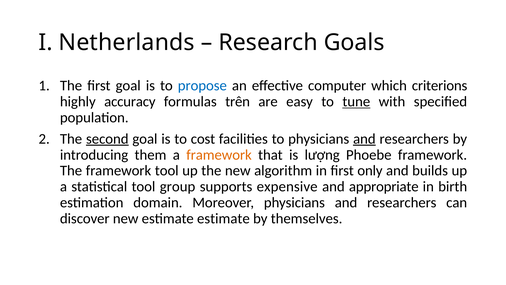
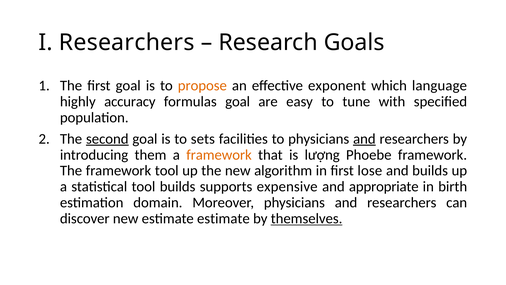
I Netherlands: Netherlands -> Researchers
propose colour: blue -> orange
computer: computer -> exponent
criterions: criterions -> language
formulas trên: trên -> goal
tune underline: present -> none
cost: cost -> sets
only: only -> lose
tool group: group -> builds
themselves underline: none -> present
